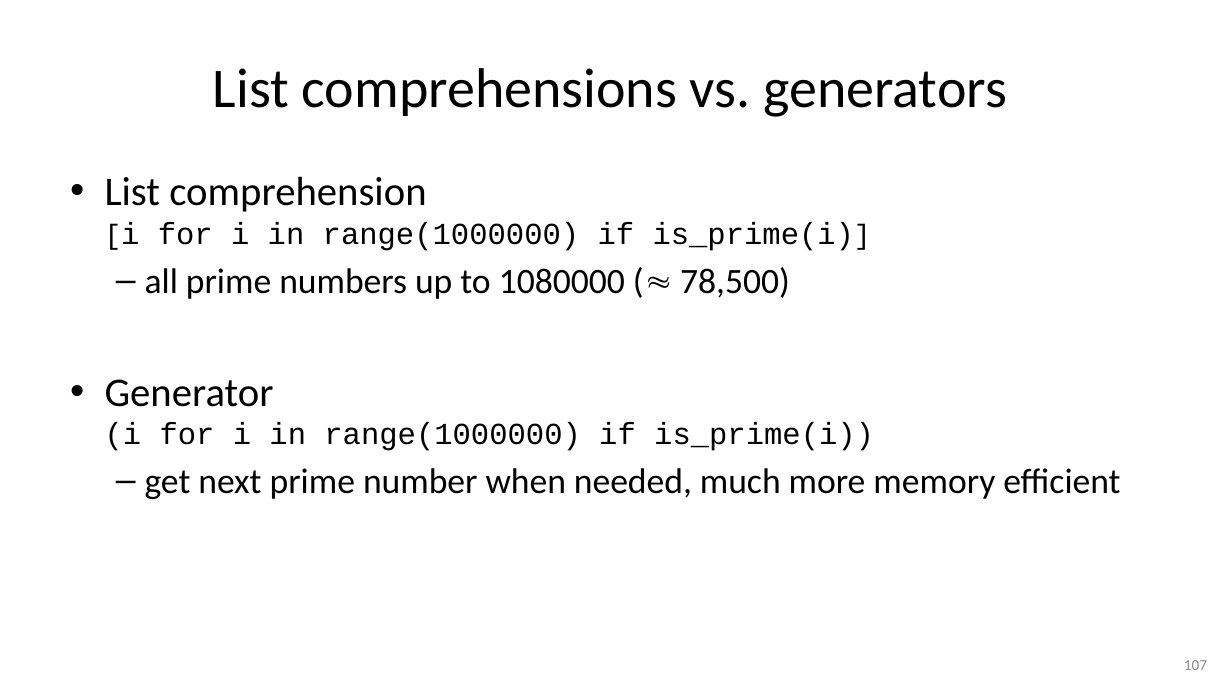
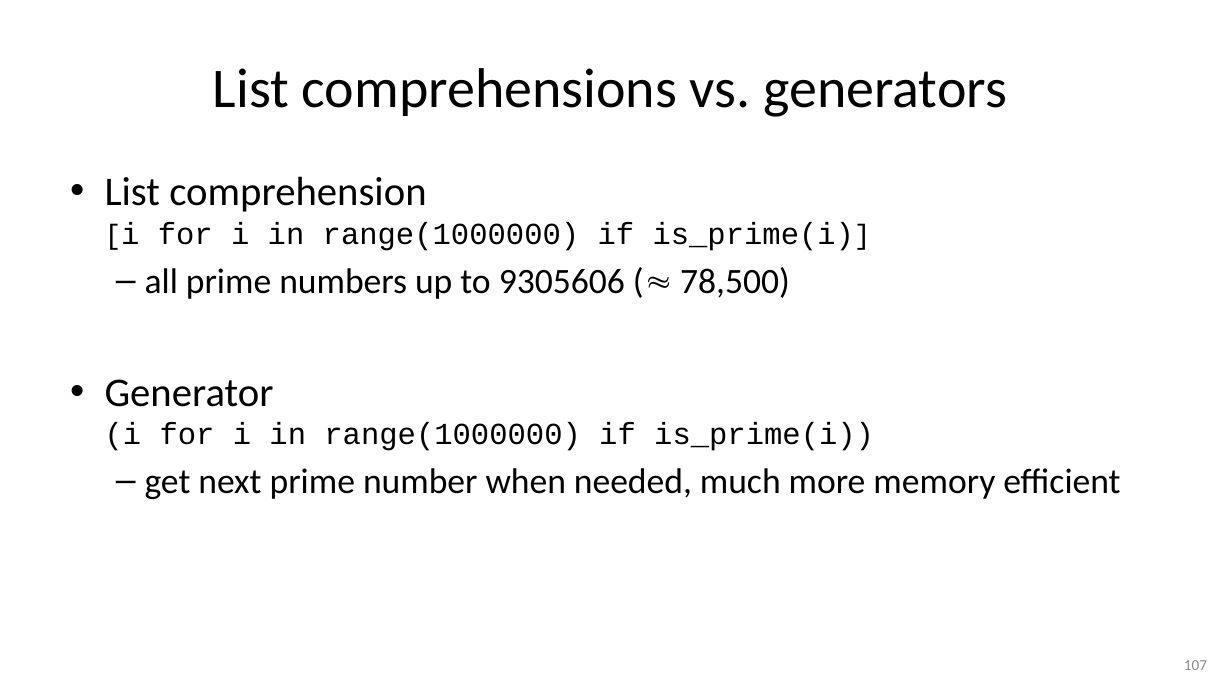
1080000: 1080000 -> 9305606
